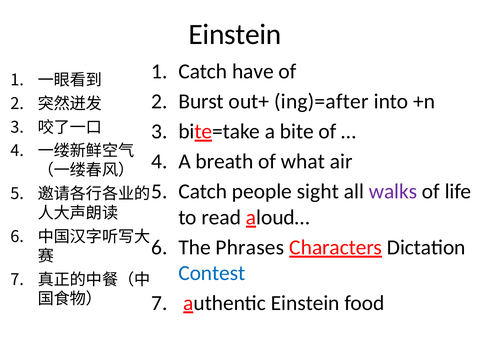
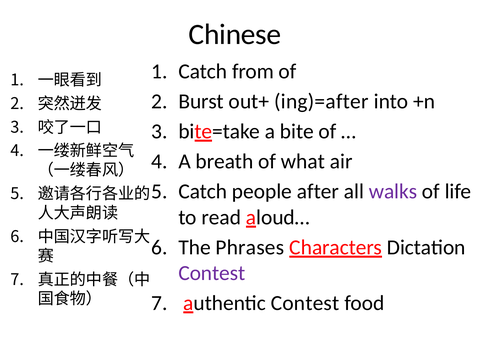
Einstein at (235, 34): Einstein -> Chinese
have: have -> from
sight: sight -> after
Contest at (212, 273) colour: blue -> purple
authentic Einstein: Einstein -> Contest
